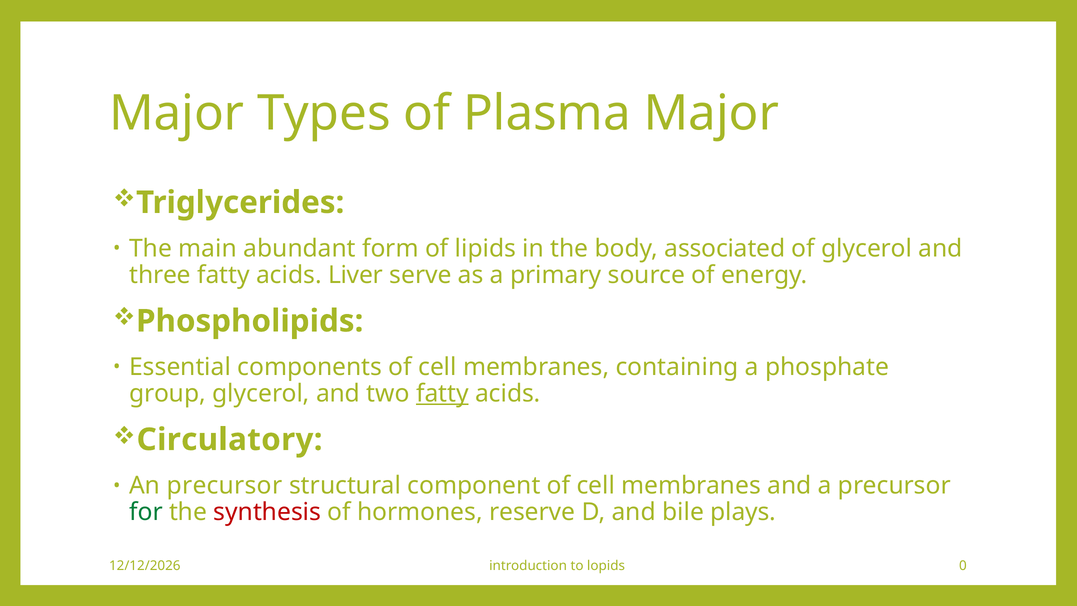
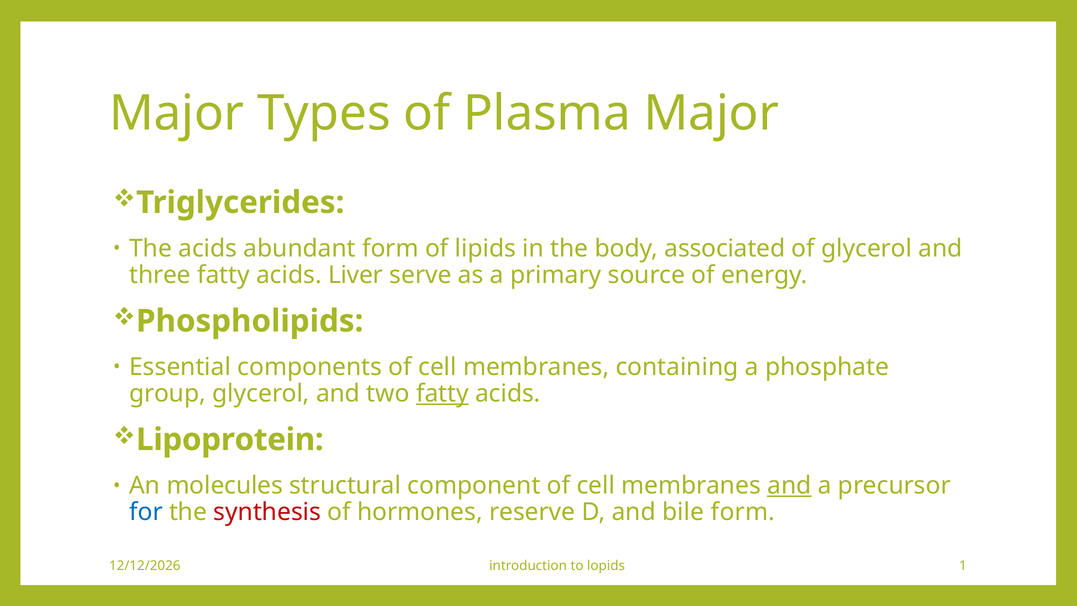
The main: main -> acids
Circulatory: Circulatory -> Lipoprotein
An precursor: precursor -> molecules
and at (789, 486) underline: none -> present
for colour: green -> blue
bile plays: plays -> form
0: 0 -> 1
